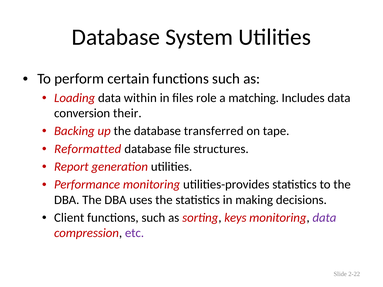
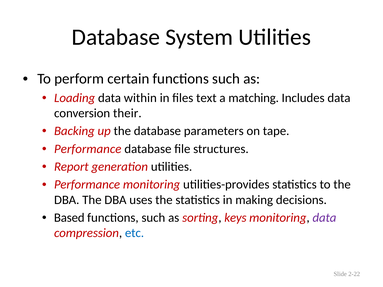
role: role -> text
transferred: transferred -> parameters
Reformatted at (88, 149): Reformatted -> Performance
Client: Client -> Based
etc colour: purple -> blue
